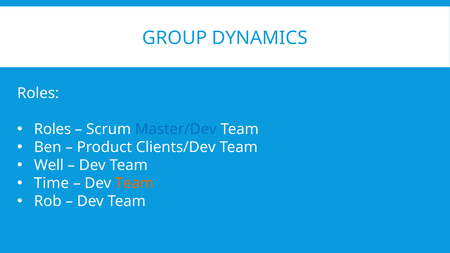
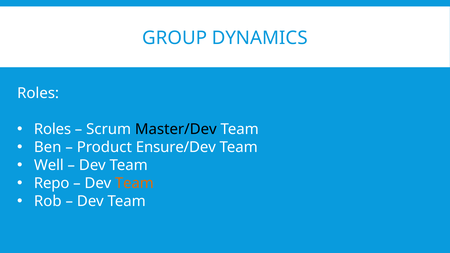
Master/Dev colour: blue -> black
Clients/Dev: Clients/Dev -> Ensure/Dev
Time: Time -> Repo
